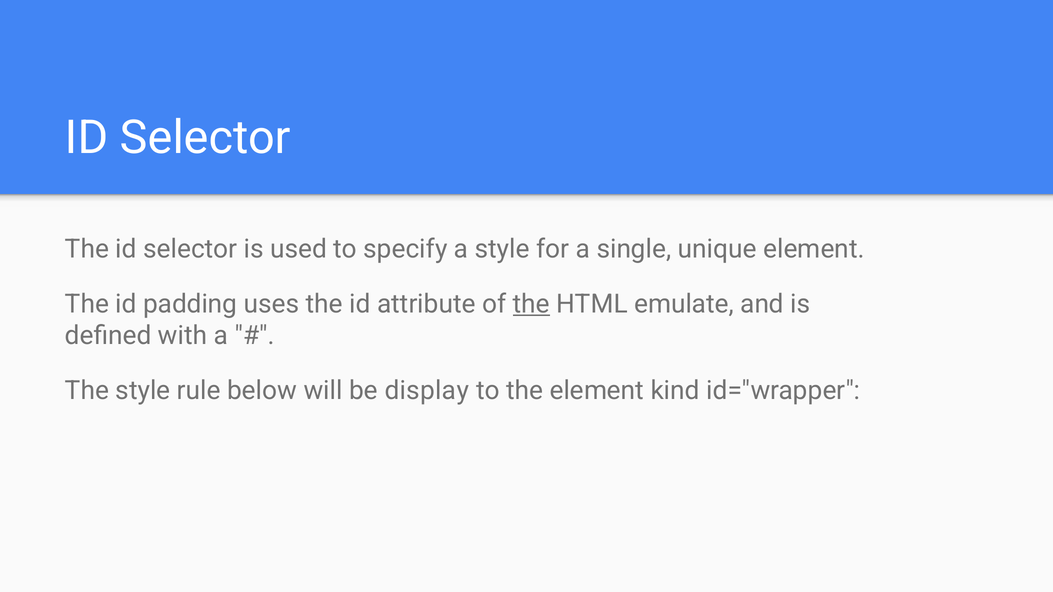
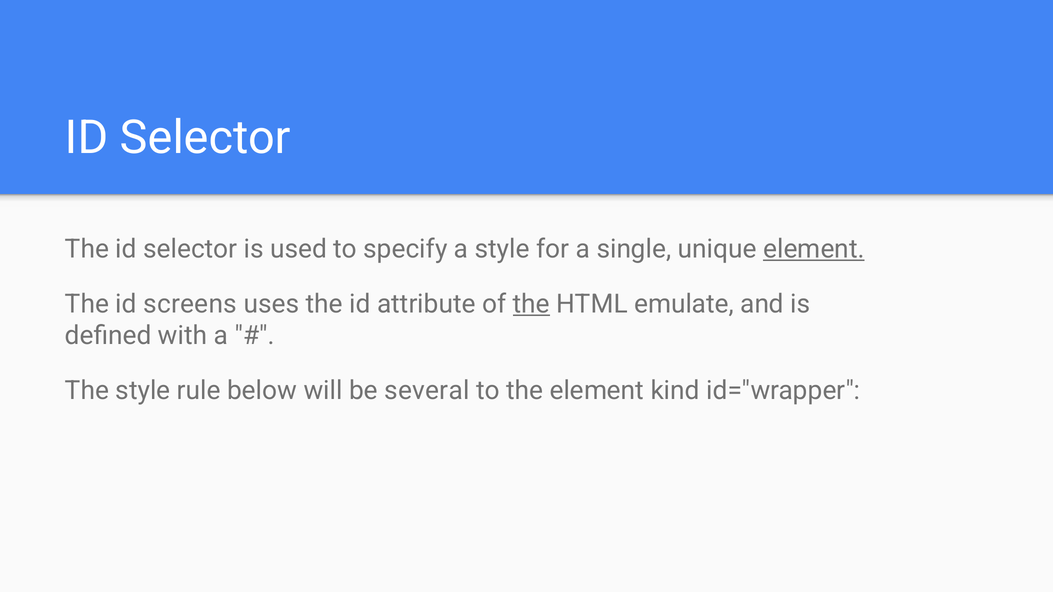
element at (814, 249) underline: none -> present
padding: padding -> screens
display: display -> several
